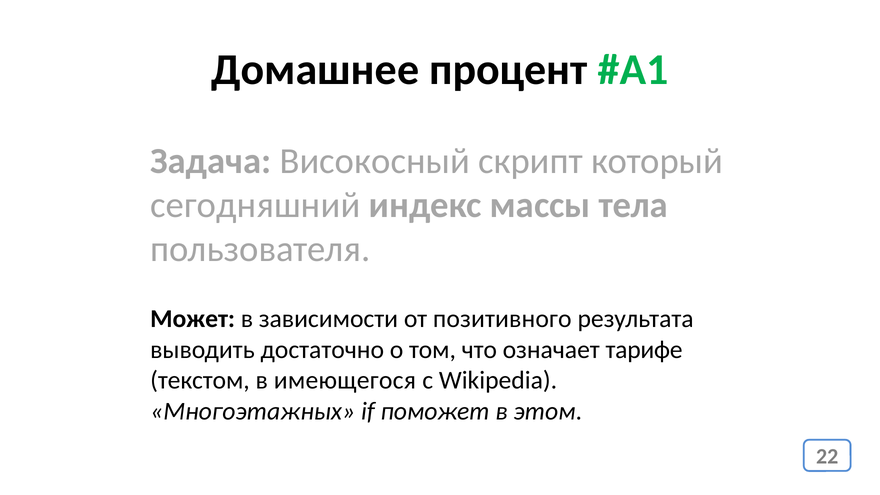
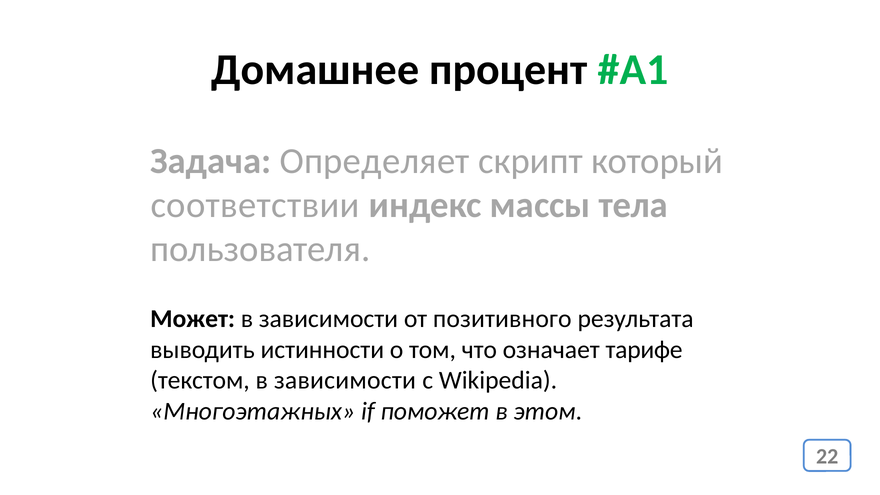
Високосный: Високосный -> Определяет
сегодняшний: сегодняшний -> соответствии
достаточно: достаточно -> истинности
текстом в имеющегося: имеющегося -> зависимости
